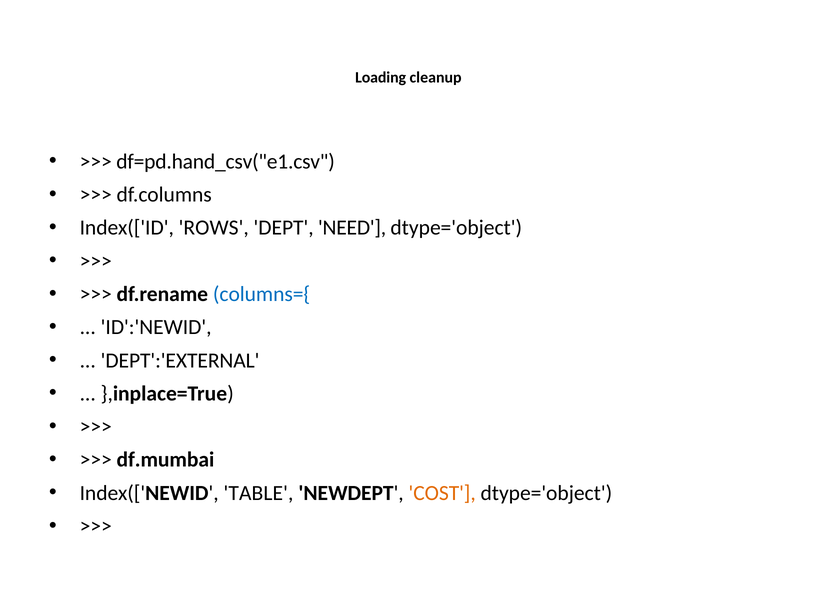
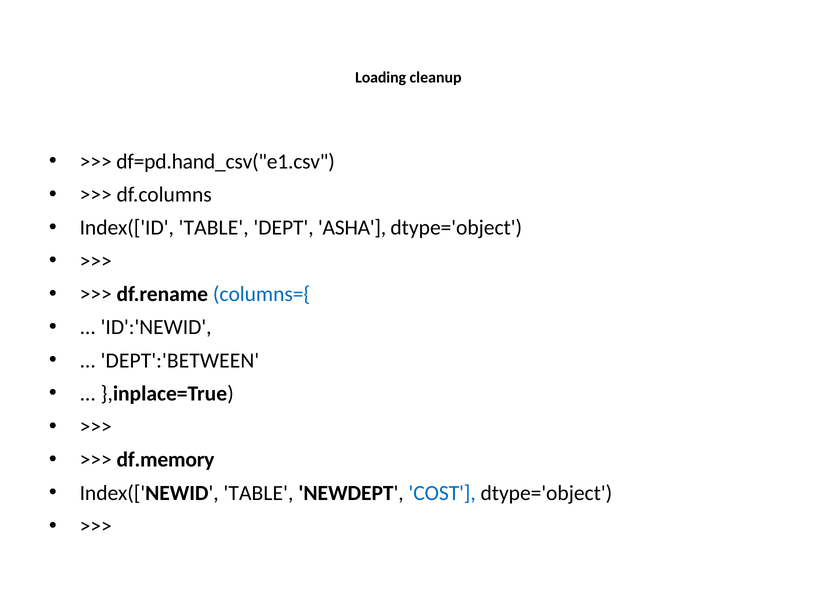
Index(['ID ROWS: ROWS -> TABLE
NEED: NEED -> ASHA
DEPT':'EXTERNAL: DEPT':'EXTERNAL -> DEPT':'BETWEEN
df.mumbai: df.mumbai -> df.memory
COST colour: orange -> blue
